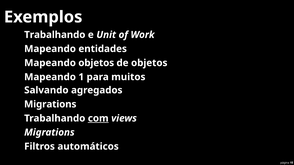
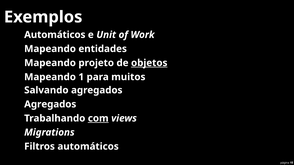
Trabalhando at (55, 35): Trabalhando -> Automáticos
Mapeando objetos: objetos -> projeto
objetos at (149, 63) underline: none -> present
Migrations at (50, 104): Migrations -> Agregados
